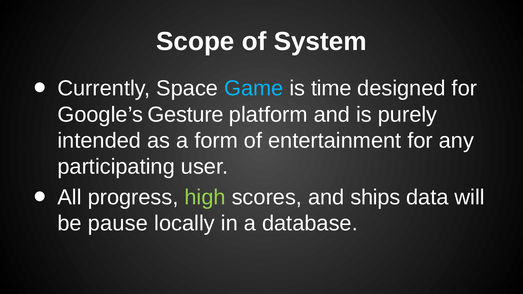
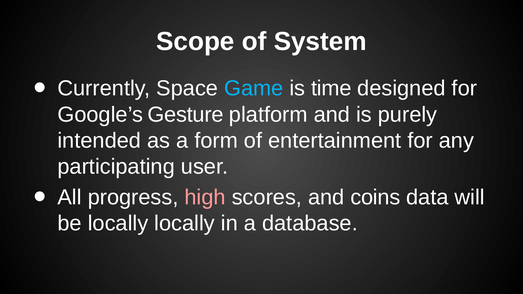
high colour: light green -> pink
ships: ships -> coins
be pause: pause -> locally
